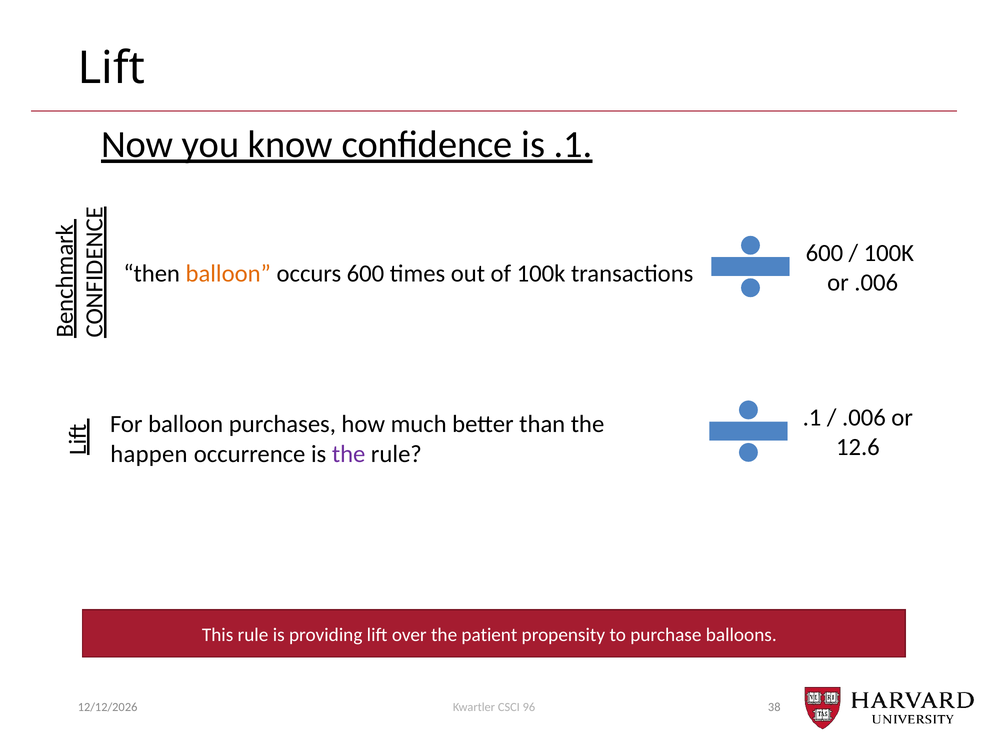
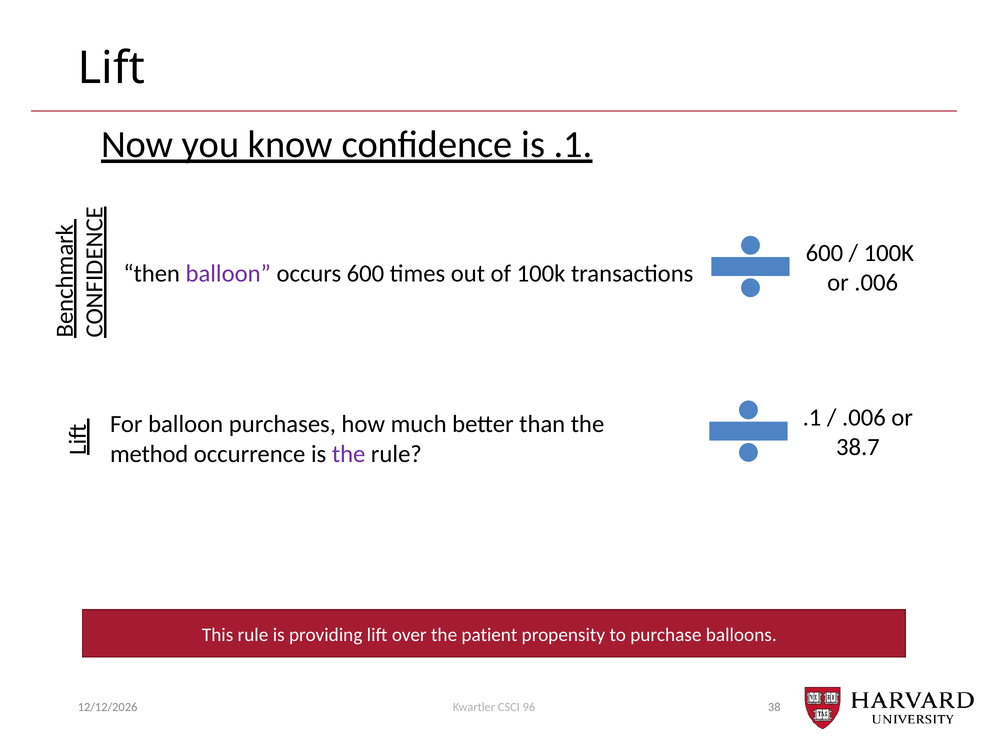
balloon at (228, 274) colour: orange -> purple
12.6: 12.6 -> 38.7
happen: happen -> method
